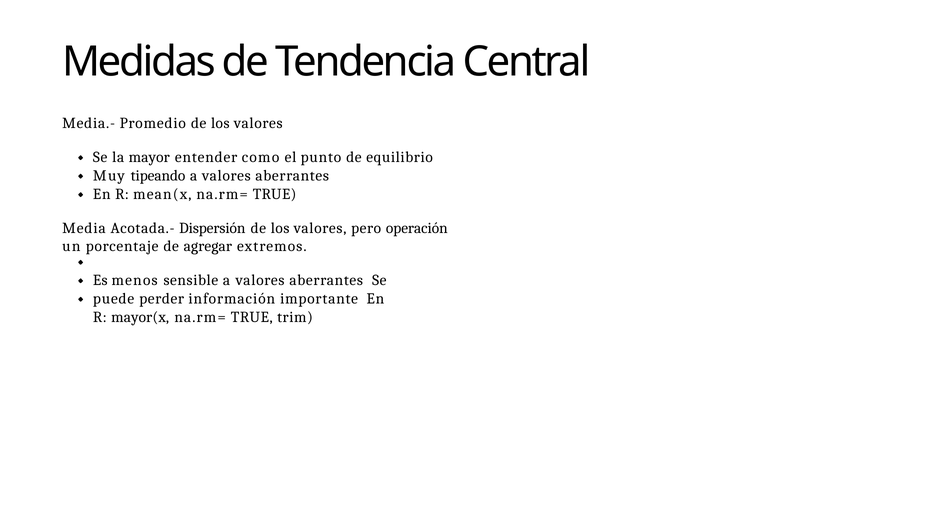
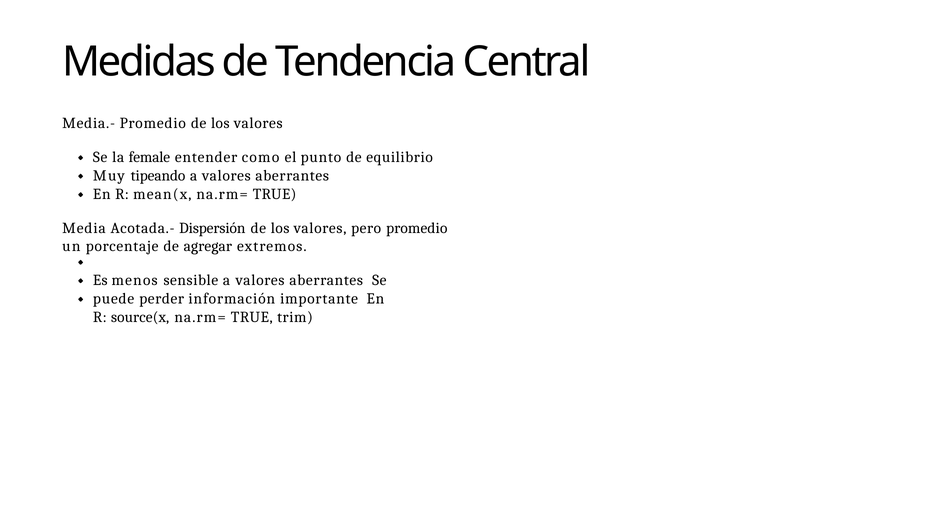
mayor: mayor -> female
pero operación: operación -> promedio
mayor(x: mayor(x -> source(x
